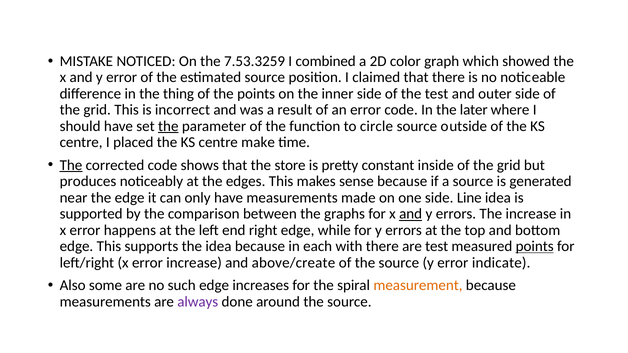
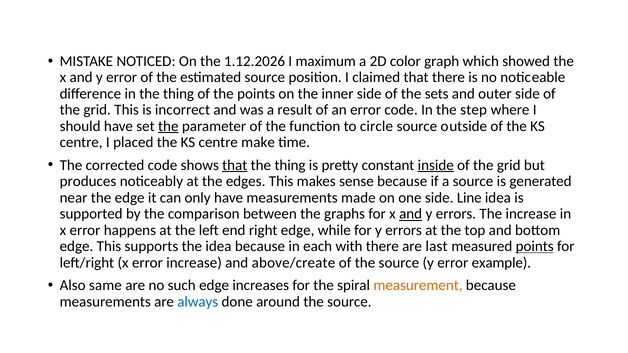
7.53.3259: 7.53.3259 -> 1.12.2026
combined: combined -> maximum
the test: test -> sets
later: later -> step
The at (71, 165) underline: present -> none
that at (235, 165) underline: none -> present
store at (290, 165): store -> thing
inside underline: none -> present
are test: test -> last
indicate: indicate -> example
some: some -> same
always colour: purple -> blue
